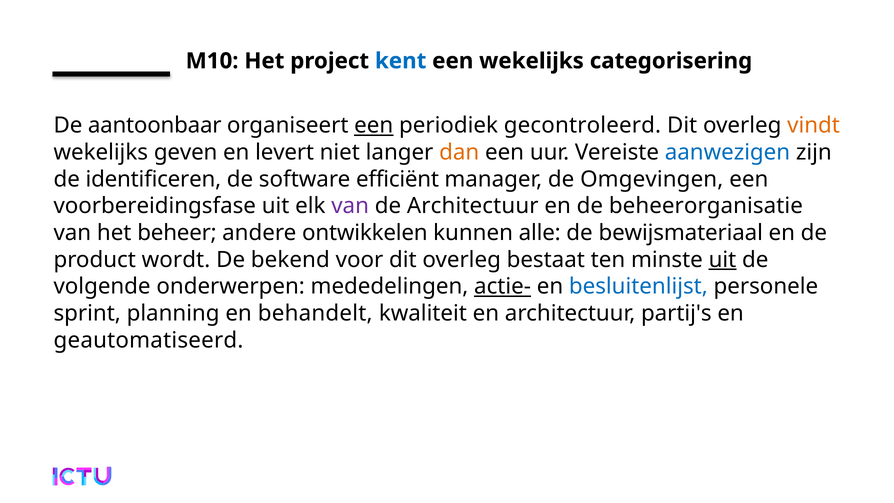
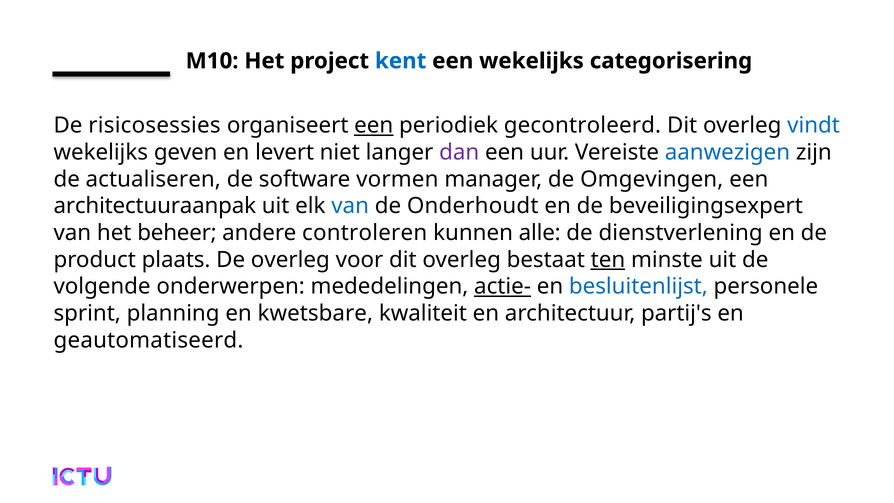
aantoonbaar: aantoonbaar -> risicosessies
vindt colour: orange -> blue
dan colour: orange -> purple
identificeren: identificeren -> actualiseren
efficiënt: efficiënt -> vormen
voorbereidingsfase: voorbereidingsfase -> architectuuraanpak
van at (350, 206) colour: purple -> blue
de Architectuur: Architectuur -> Onderhoudt
beheerorganisatie: beheerorganisatie -> beveiligingsexpert
ontwikkelen: ontwikkelen -> controleren
bewijsmateriaal: bewijsmateriaal -> dienstverlening
wordt: wordt -> plaats
De bekend: bekend -> overleg
ten underline: none -> present
uit at (722, 260) underline: present -> none
behandelt: behandelt -> kwetsbare
